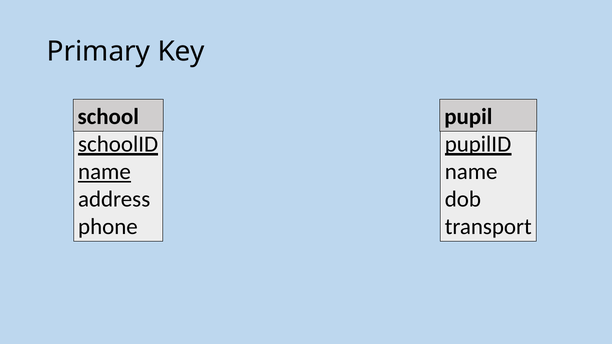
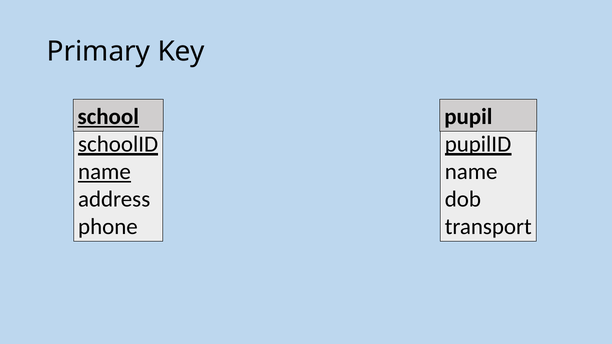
school underline: none -> present
